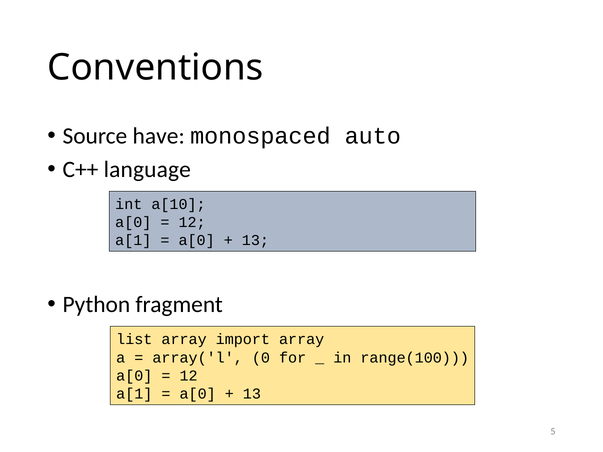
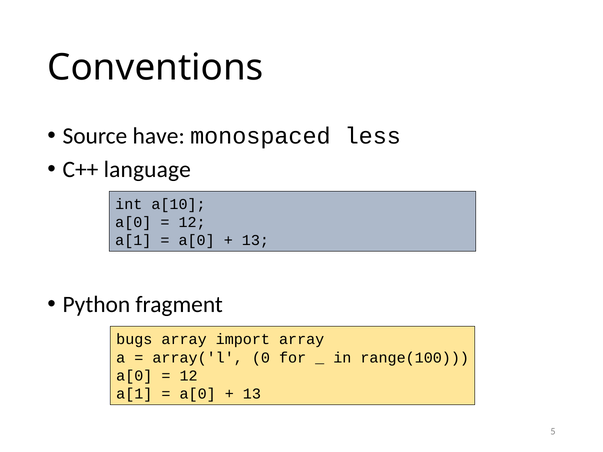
auto: auto -> less
list: list -> bugs
